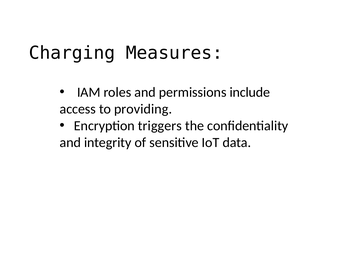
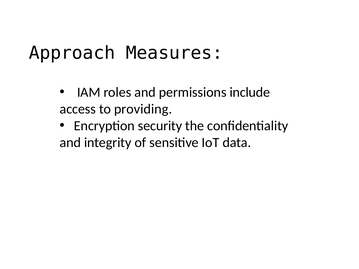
Charging: Charging -> Approach
triggers: triggers -> security
